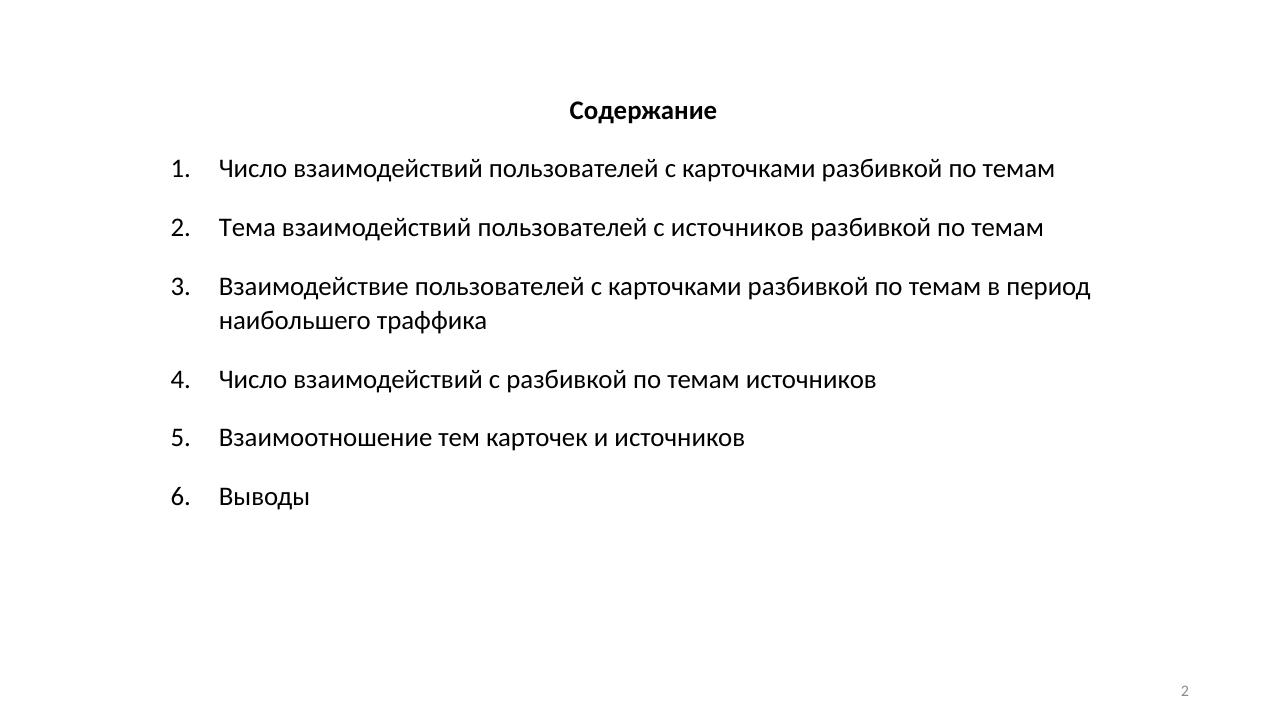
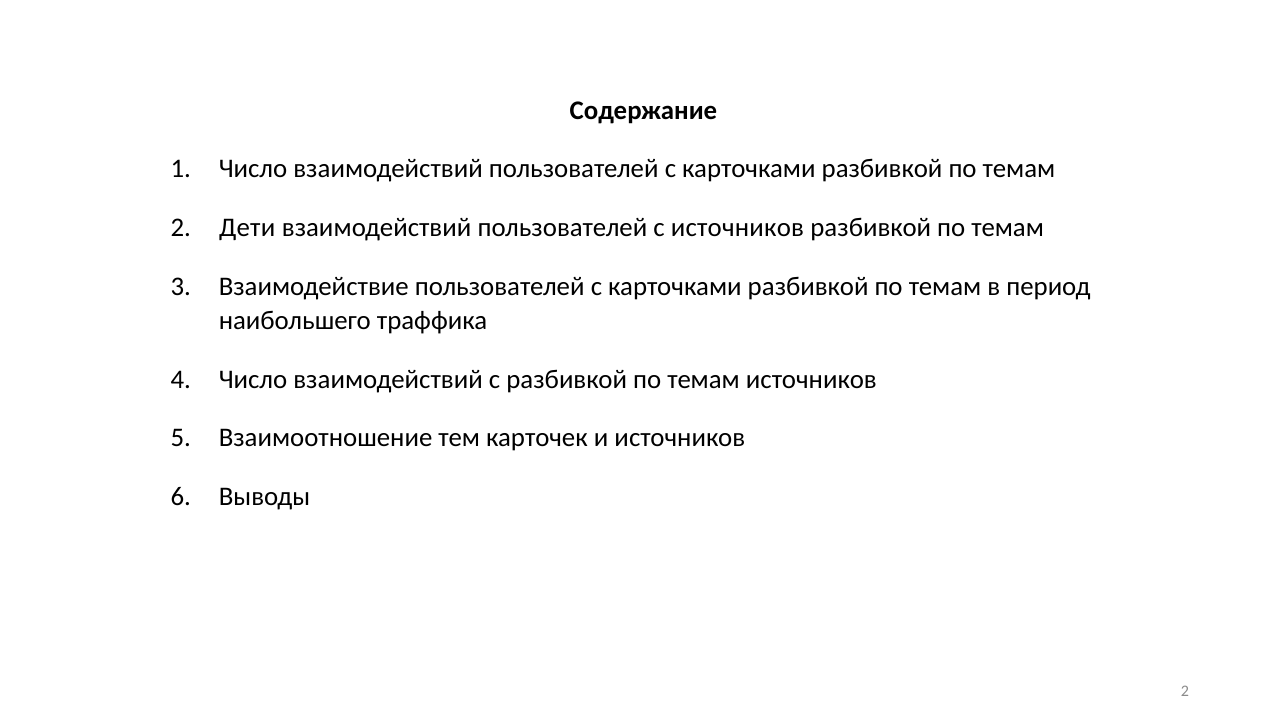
Тема: Тема -> Дети
